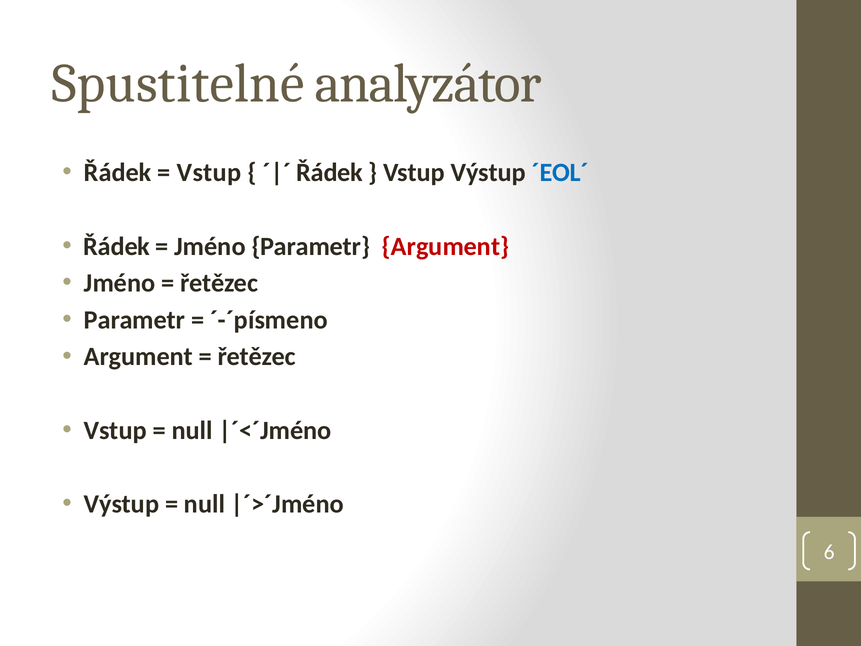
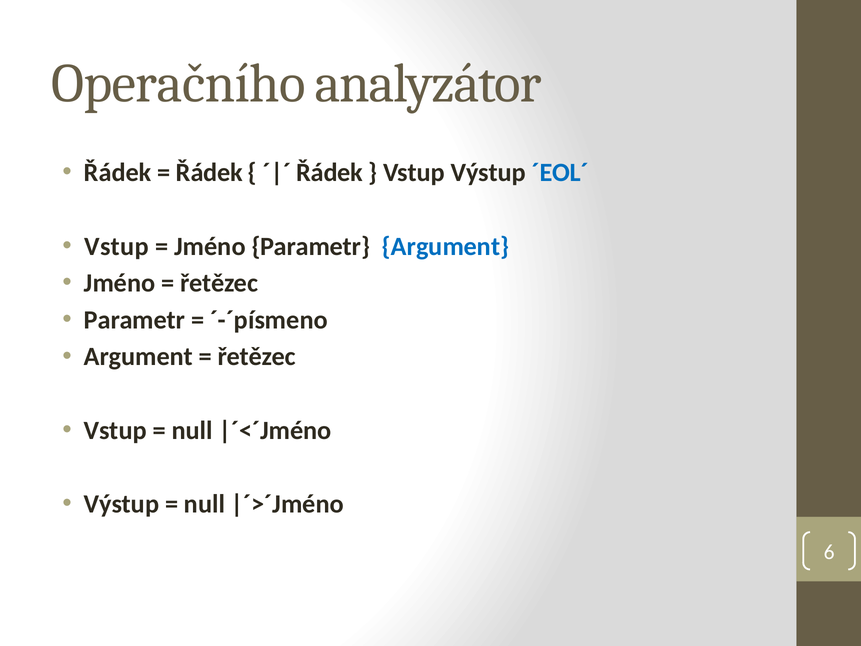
Spustitelné: Spustitelné -> Operačního
Vstup at (209, 173): Vstup -> Řádek
Řádek at (117, 246): Řádek -> Vstup
Argument at (446, 246) colour: red -> blue
